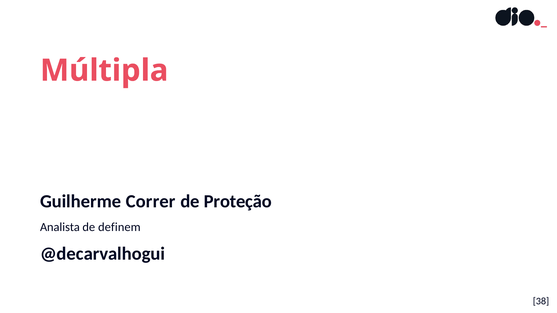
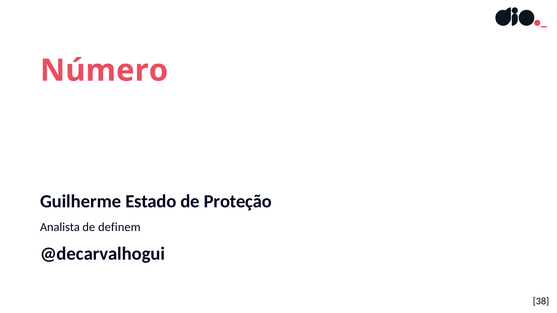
Múltipla: Múltipla -> Número
Correr: Correr -> Estado
